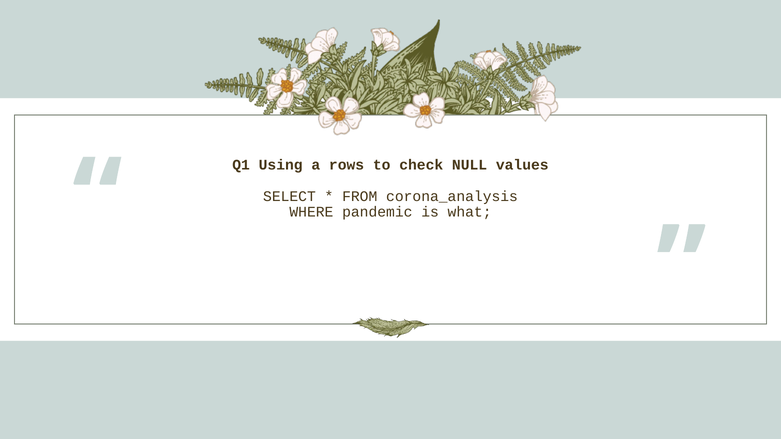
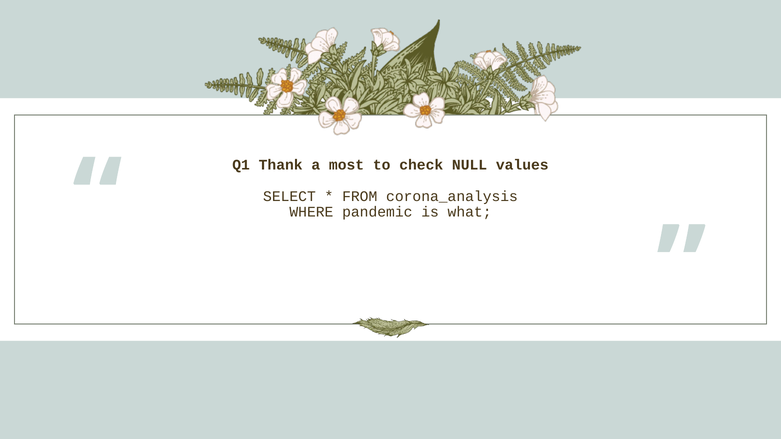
Using: Using -> Thank
rows: rows -> most
